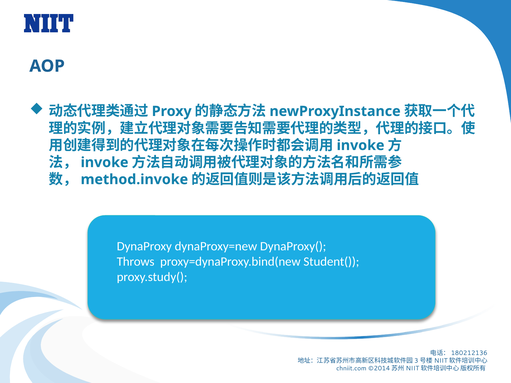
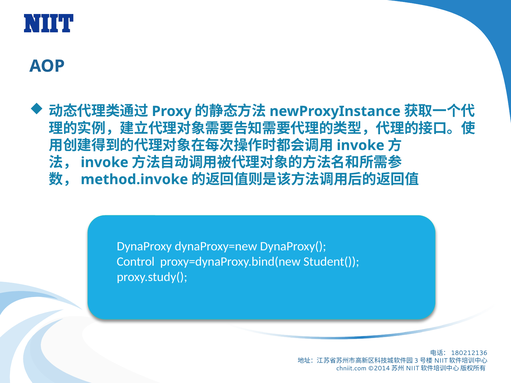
Throws: Throws -> Control
